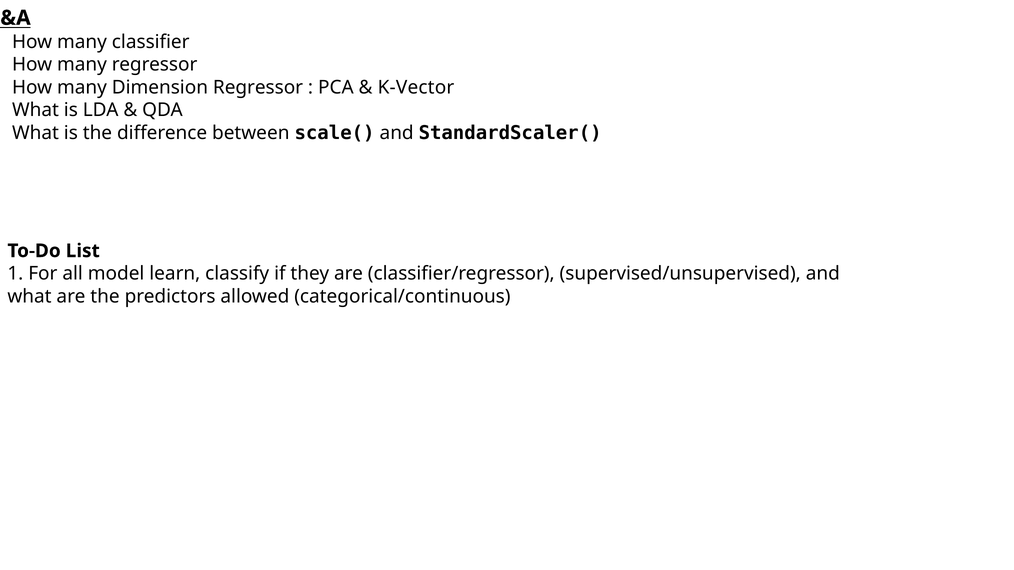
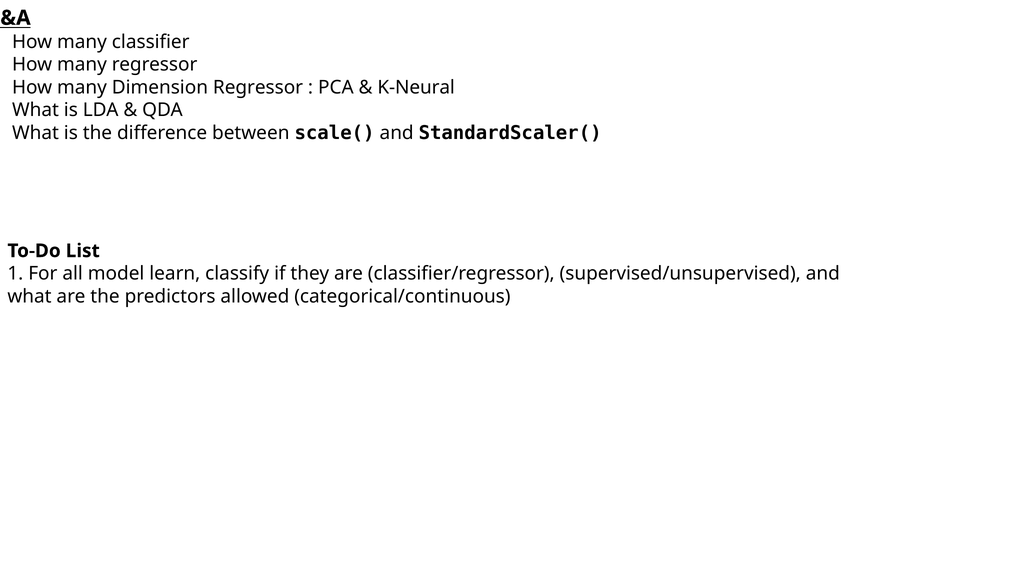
K-Vector: K-Vector -> K-Neural
